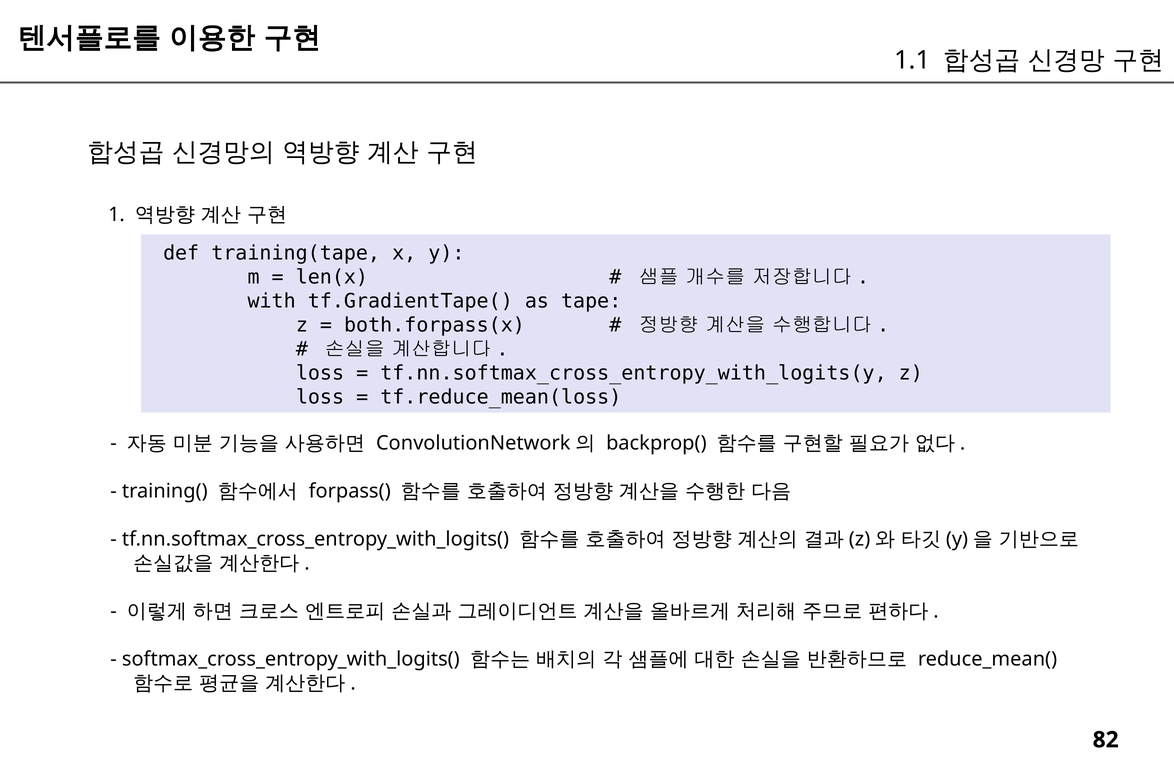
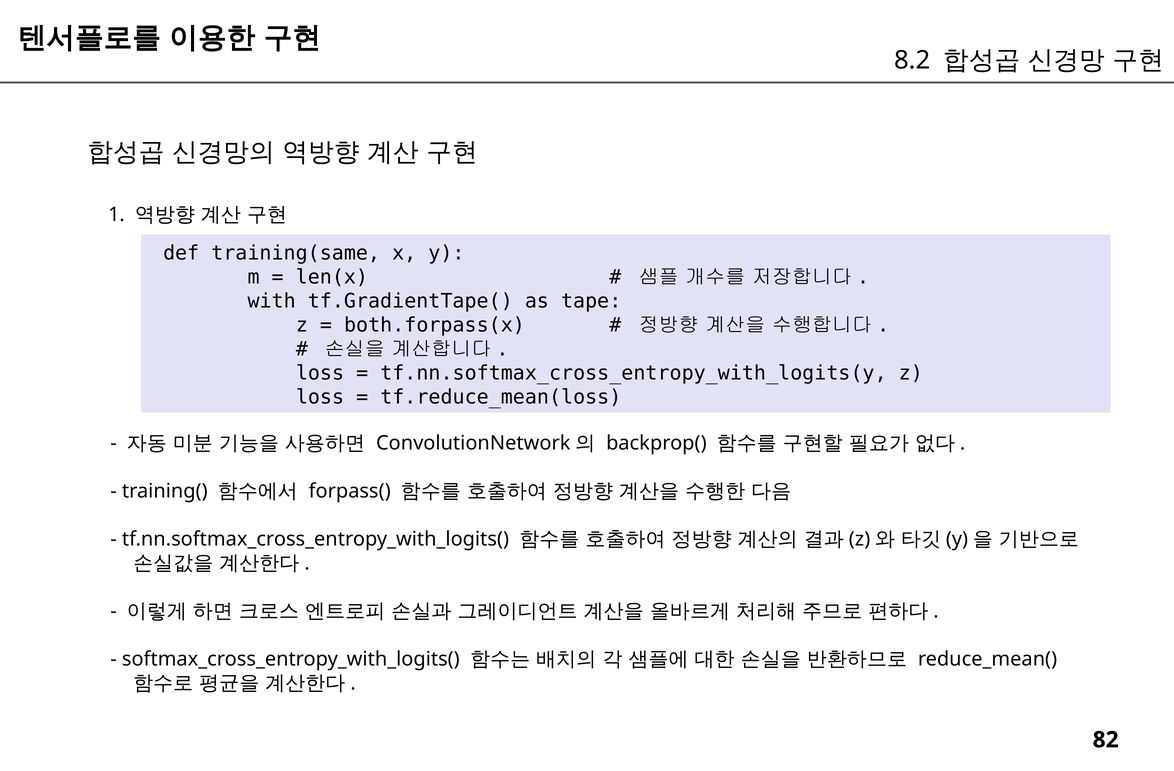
1.1: 1.1 -> 8.2
training(tape: training(tape -> training(same
